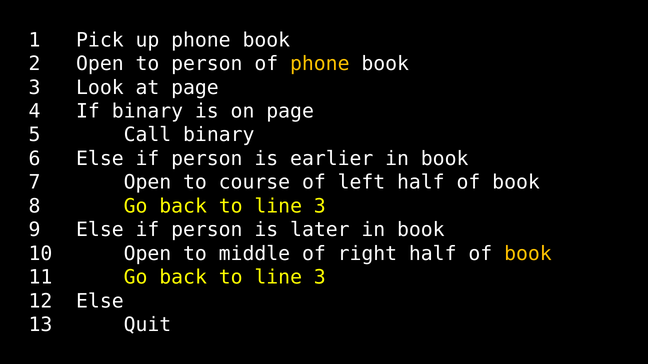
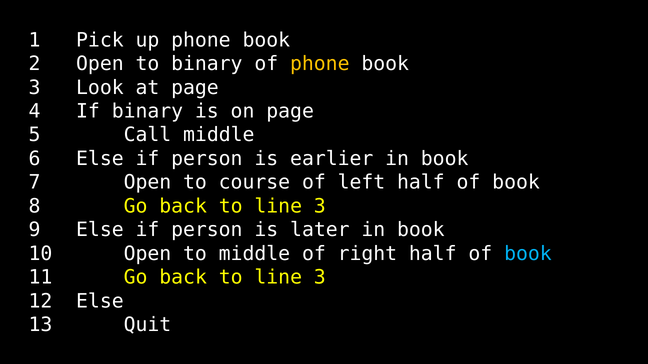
to person: person -> binary
Call binary: binary -> middle
book at (528, 254) colour: yellow -> light blue
